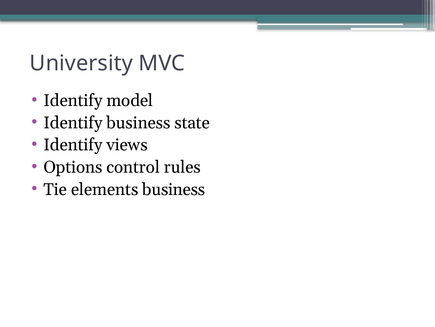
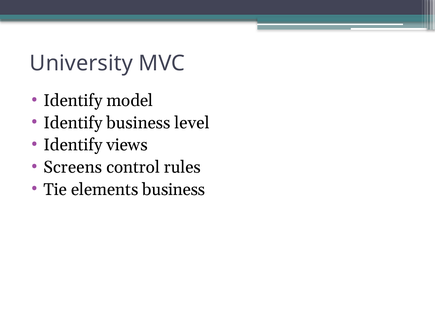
state: state -> level
Options: Options -> Screens
